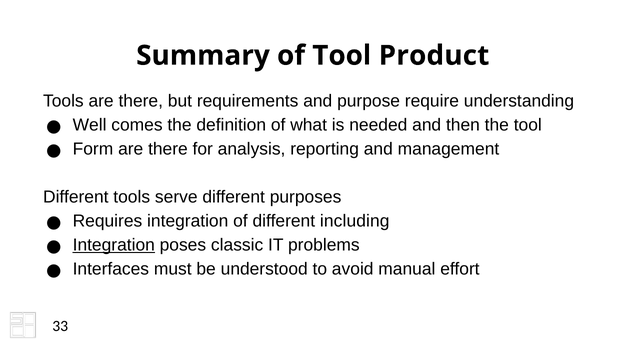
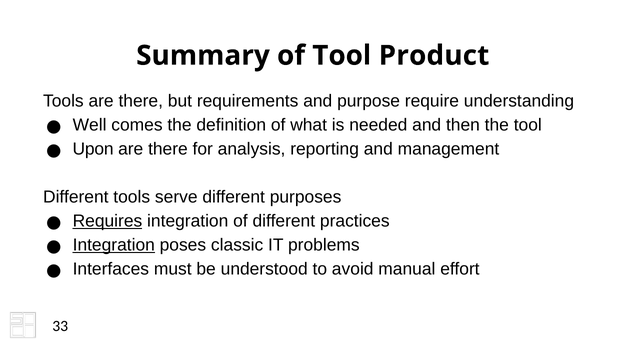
Form: Form -> Upon
Requires underline: none -> present
including: including -> practices
